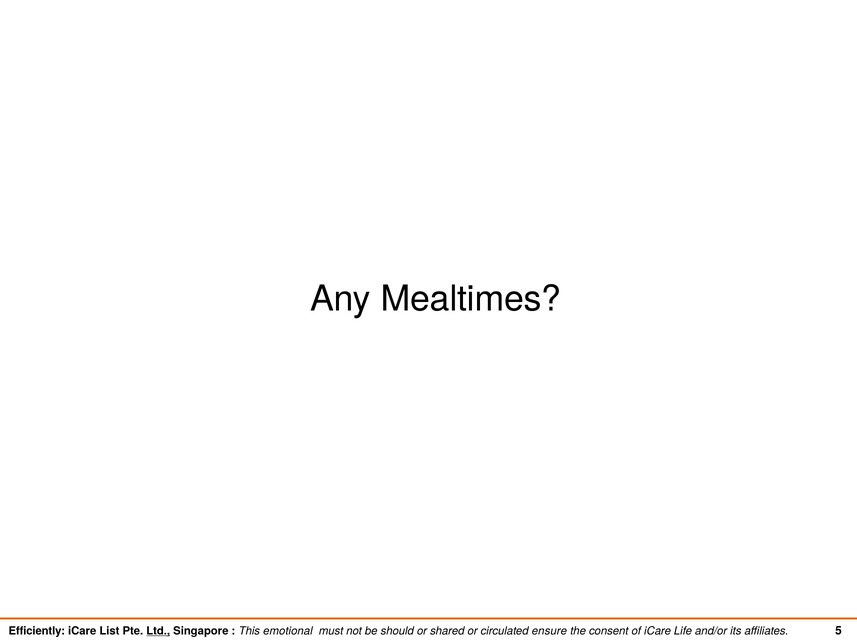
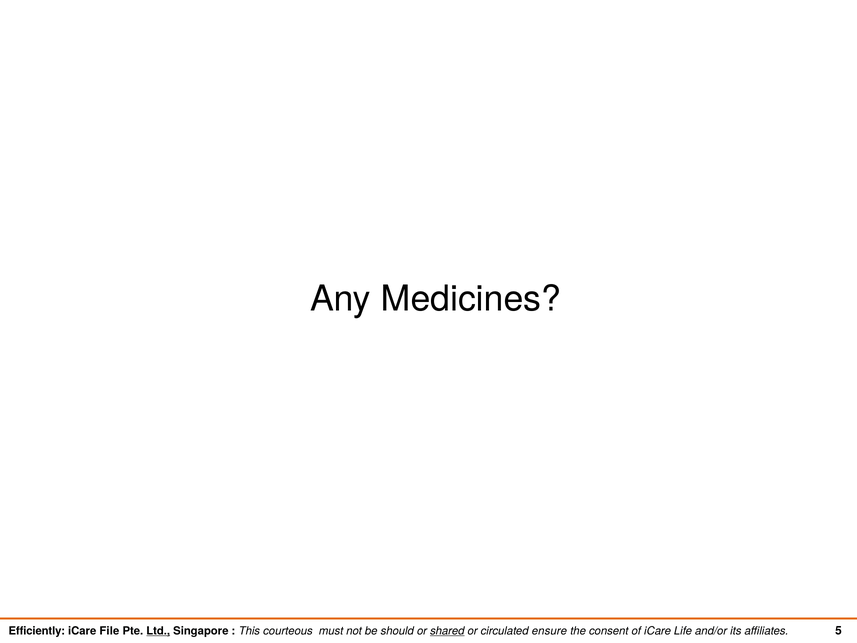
Mealtimes: Mealtimes -> Medicines
List: List -> File
emotional: emotional -> courteous
shared underline: none -> present
